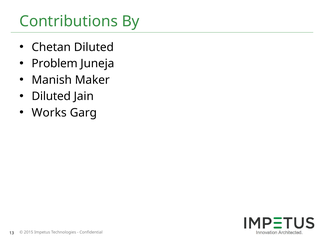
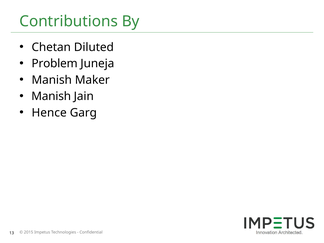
Diluted at (51, 96): Diluted -> Manish
Works: Works -> Hence
